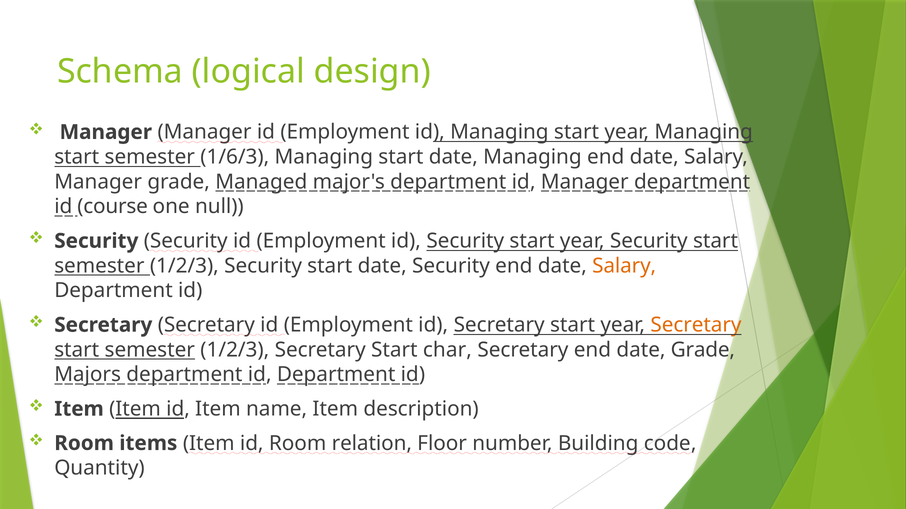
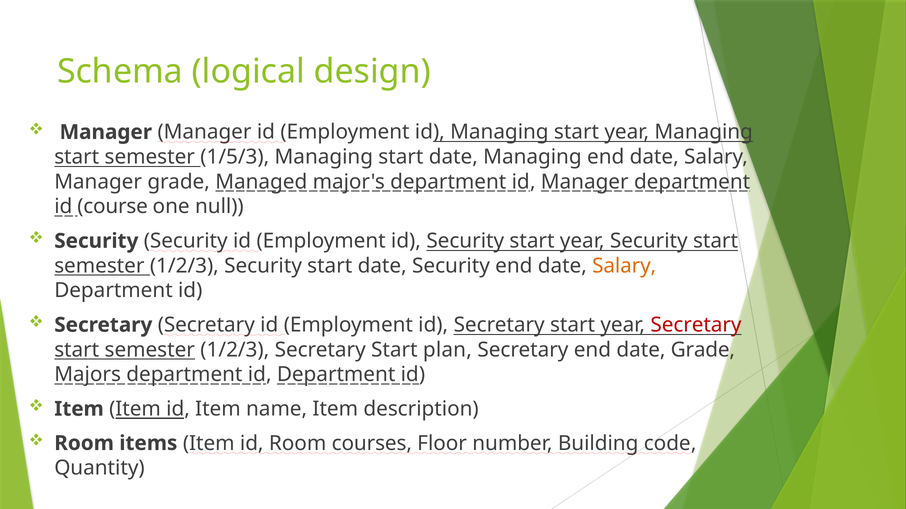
1/6/3: 1/6/3 -> 1/5/3
Secretary at (696, 325) colour: orange -> red
char: char -> plan
relation: relation -> courses
